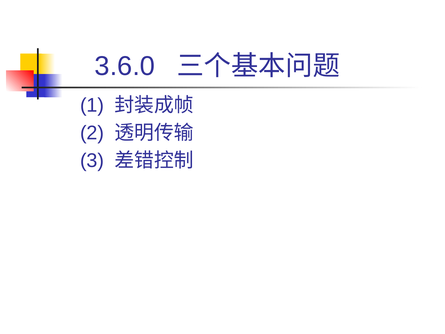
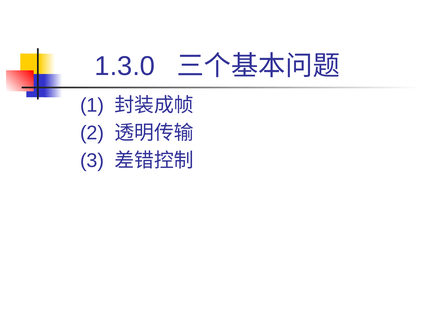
3.6.0: 3.6.0 -> 1.3.0
